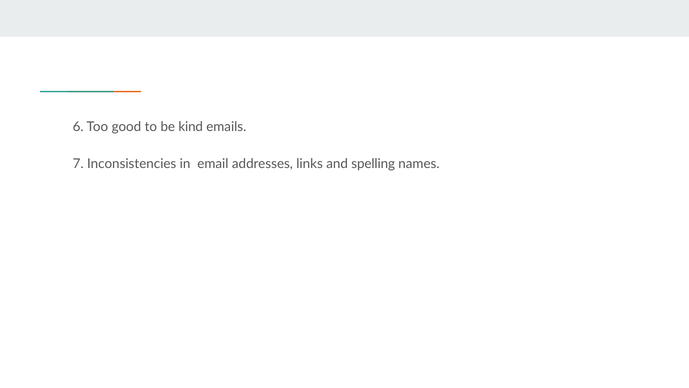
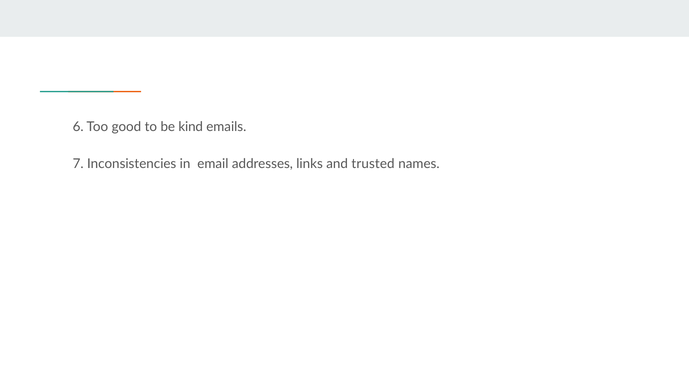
spelling: spelling -> trusted
